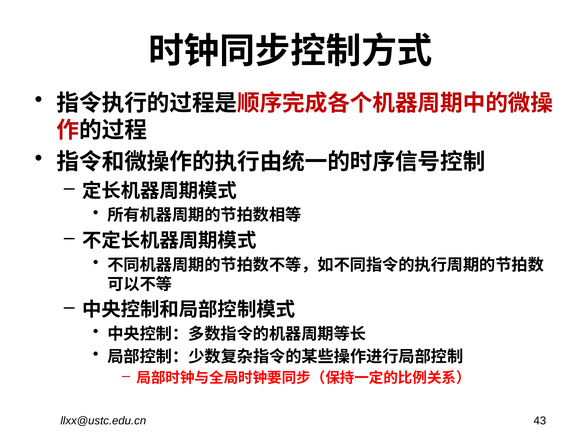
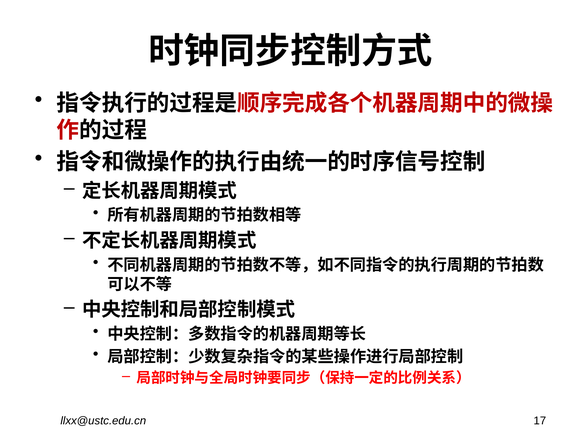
43: 43 -> 17
